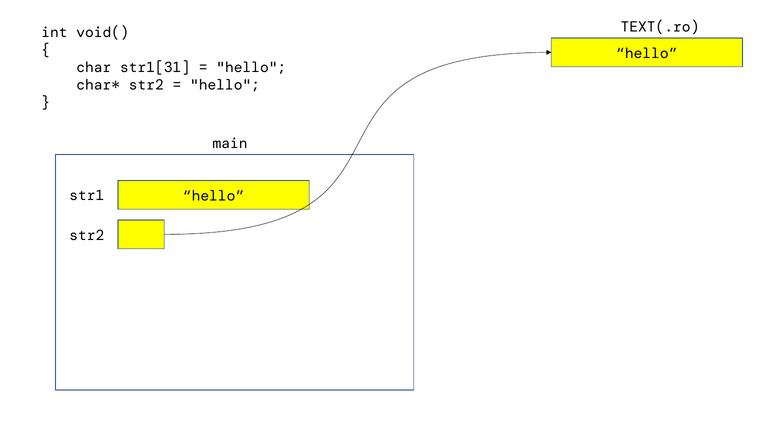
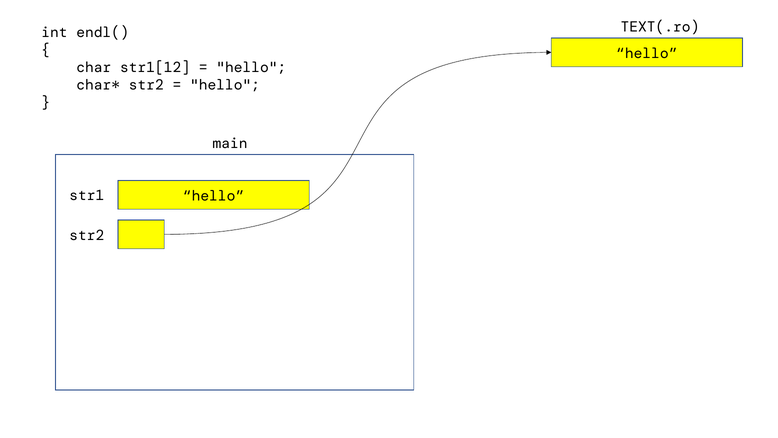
void(: void( -> endl(
str1[31: str1[31 -> str1[12
